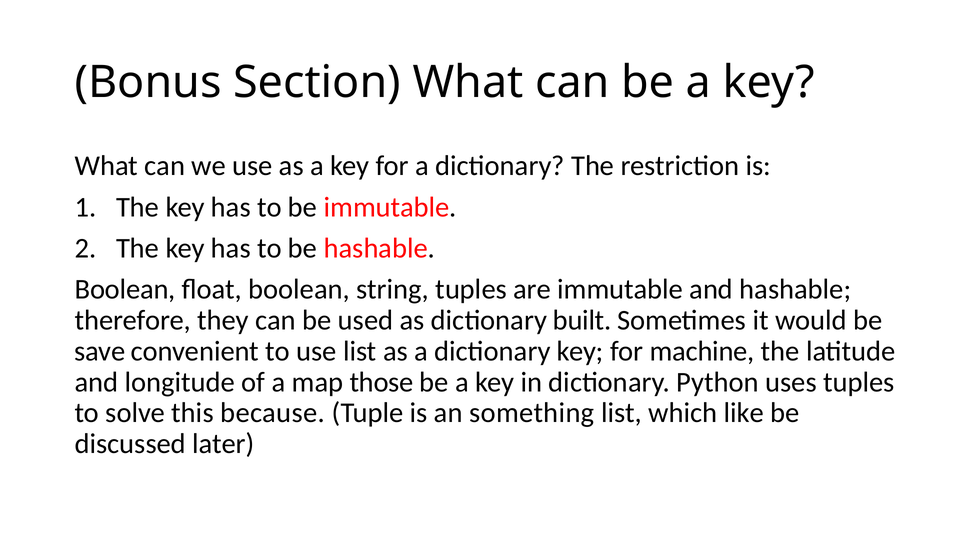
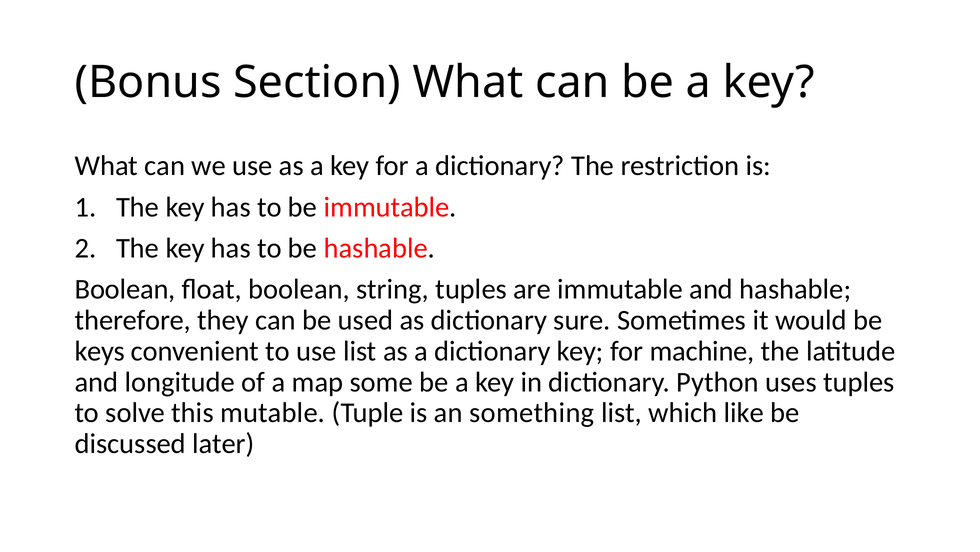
built: built -> sure
save: save -> keys
those: those -> some
because: because -> mutable
